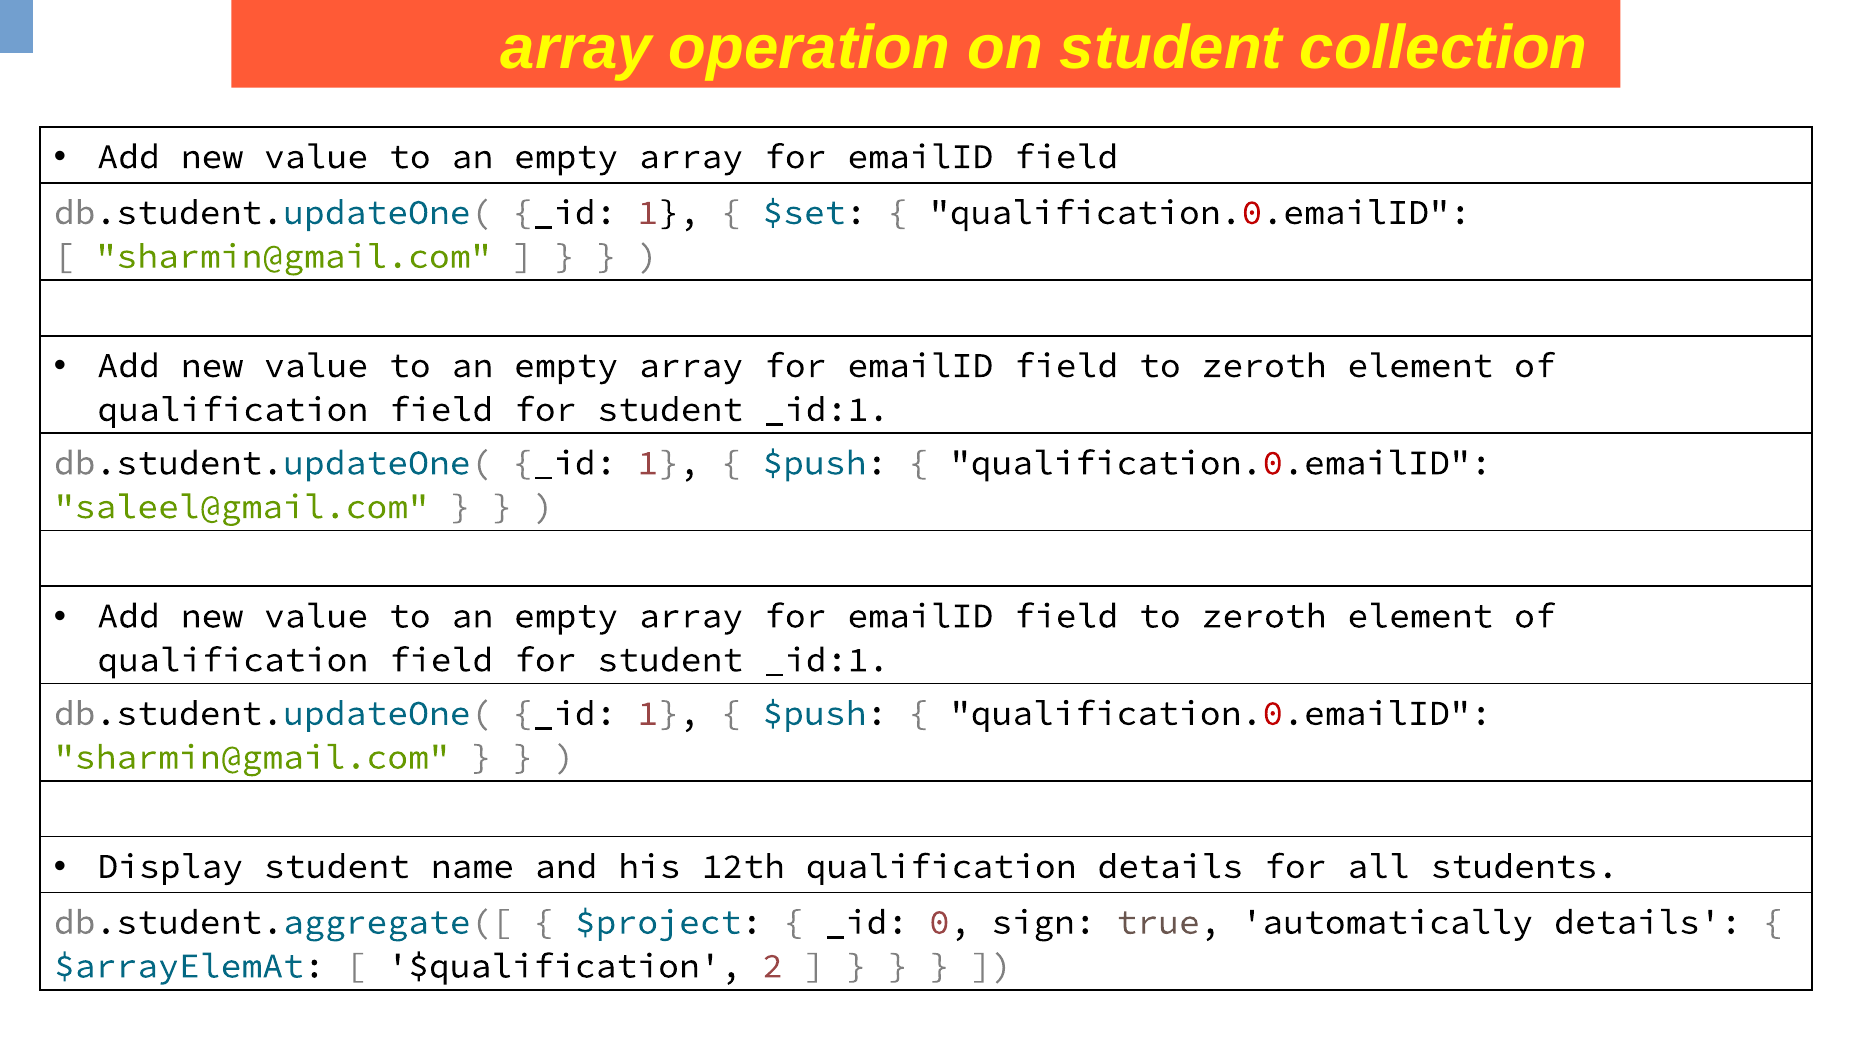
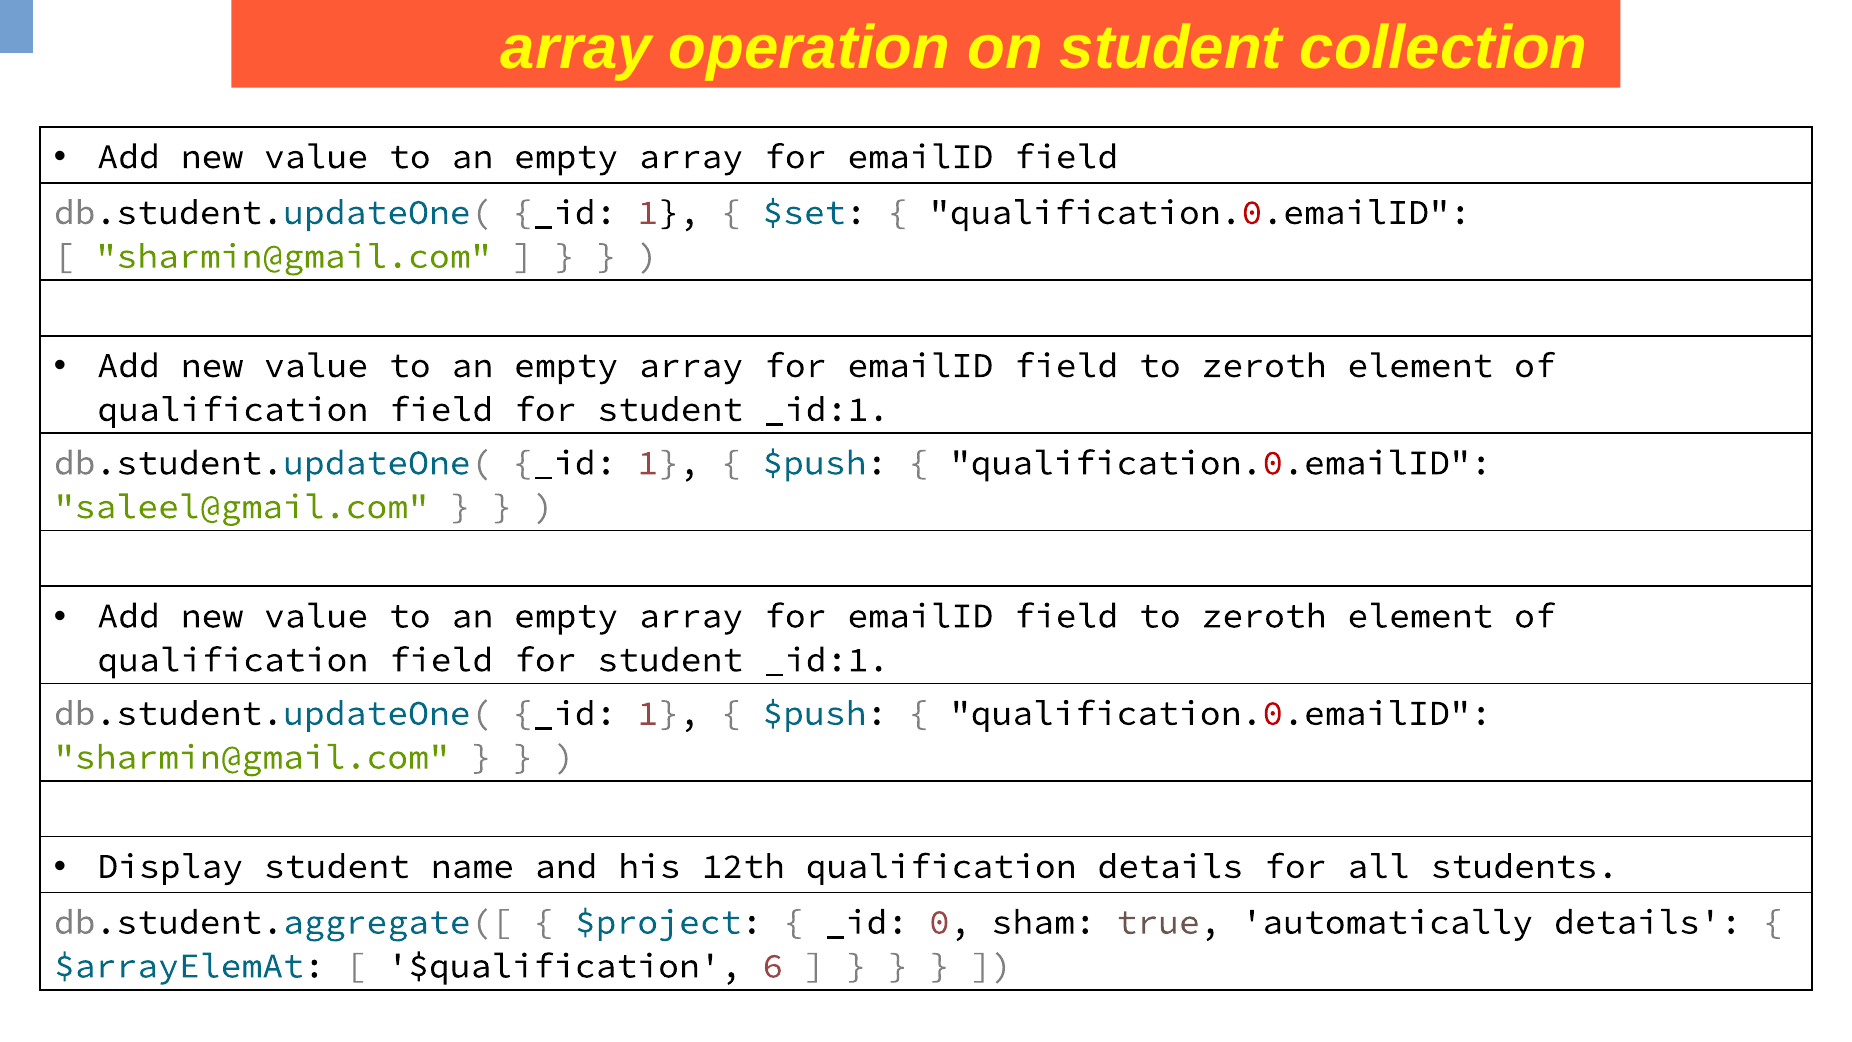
sign: sign -> sham
2: 2 -> 6
